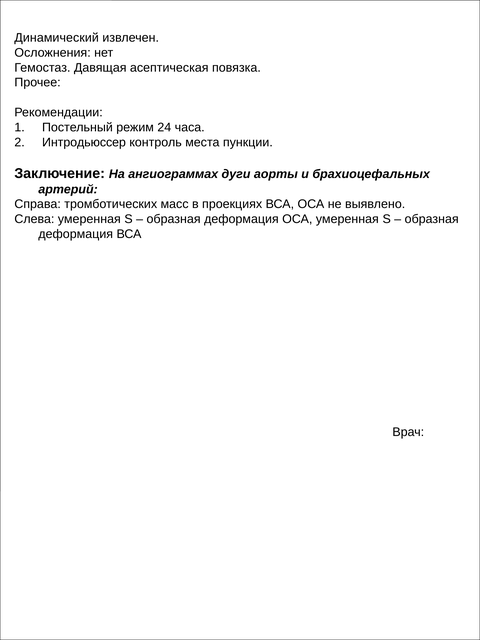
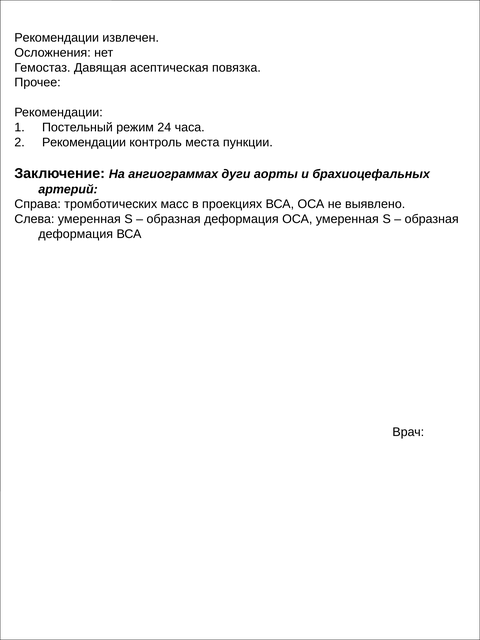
Динамический at (57, 38): Динамический -> Рекомендации
2 Интродьюссер: Интродьюссер -> Рекомендации
